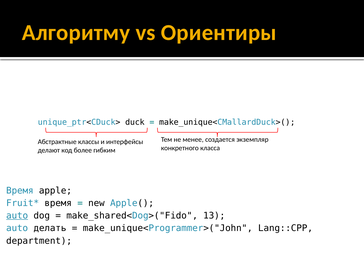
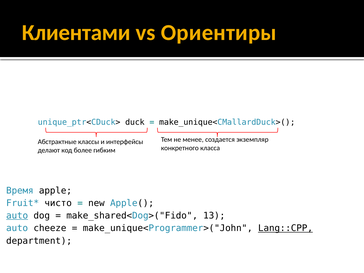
Алгоритму: Алгоритму -> Клиентами
время at (58, 203): время -> чисто
делать: делать -> cheeze
Lang::CPP underline: none -> present
